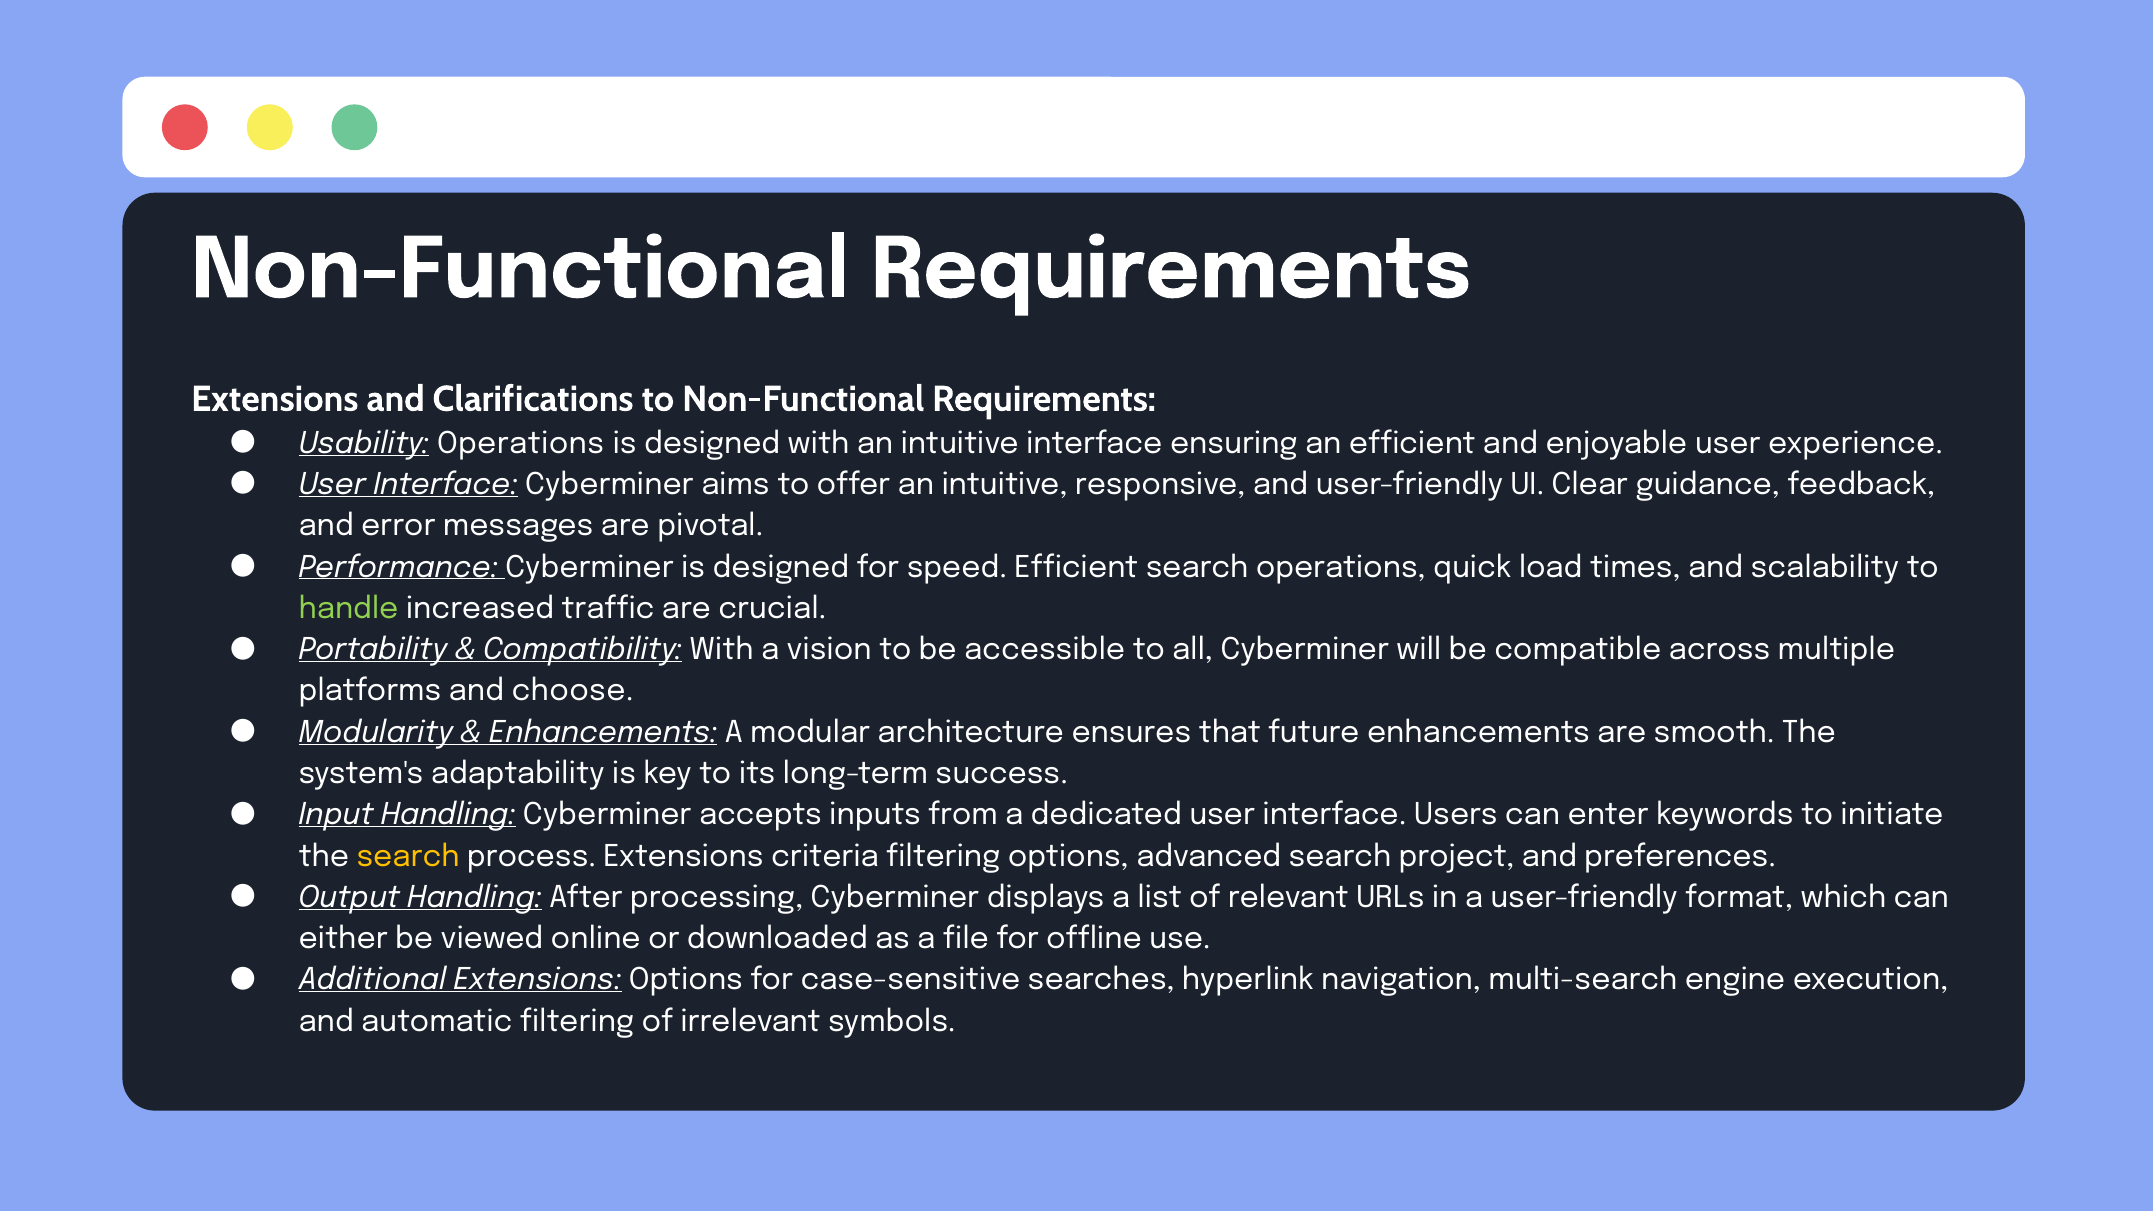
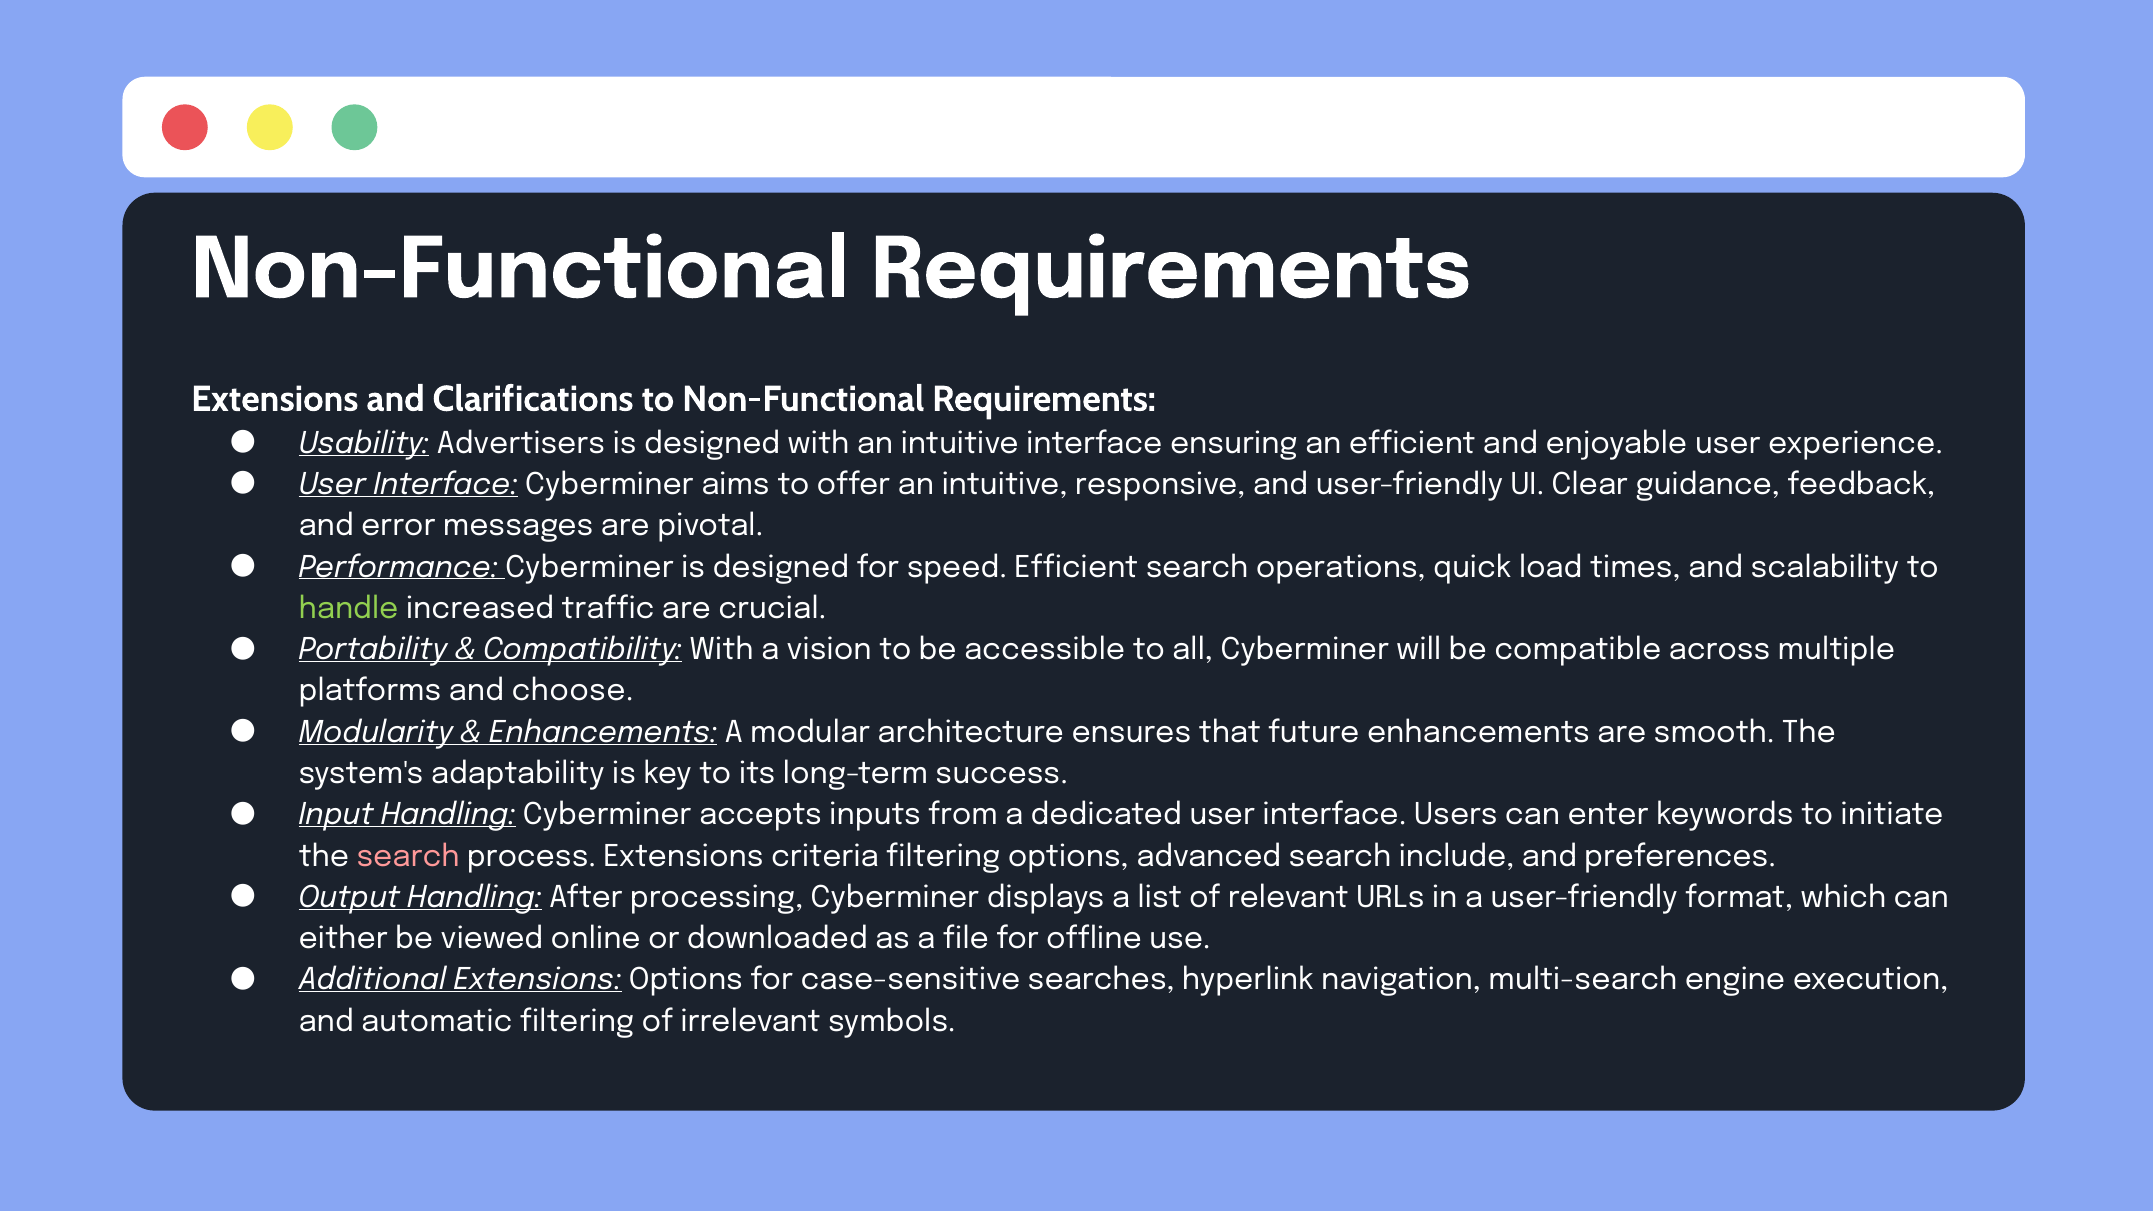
Usability Operations: Operations -> Advertisers
search at (408, 856) colour: yellow -> pink
project: project -> include
